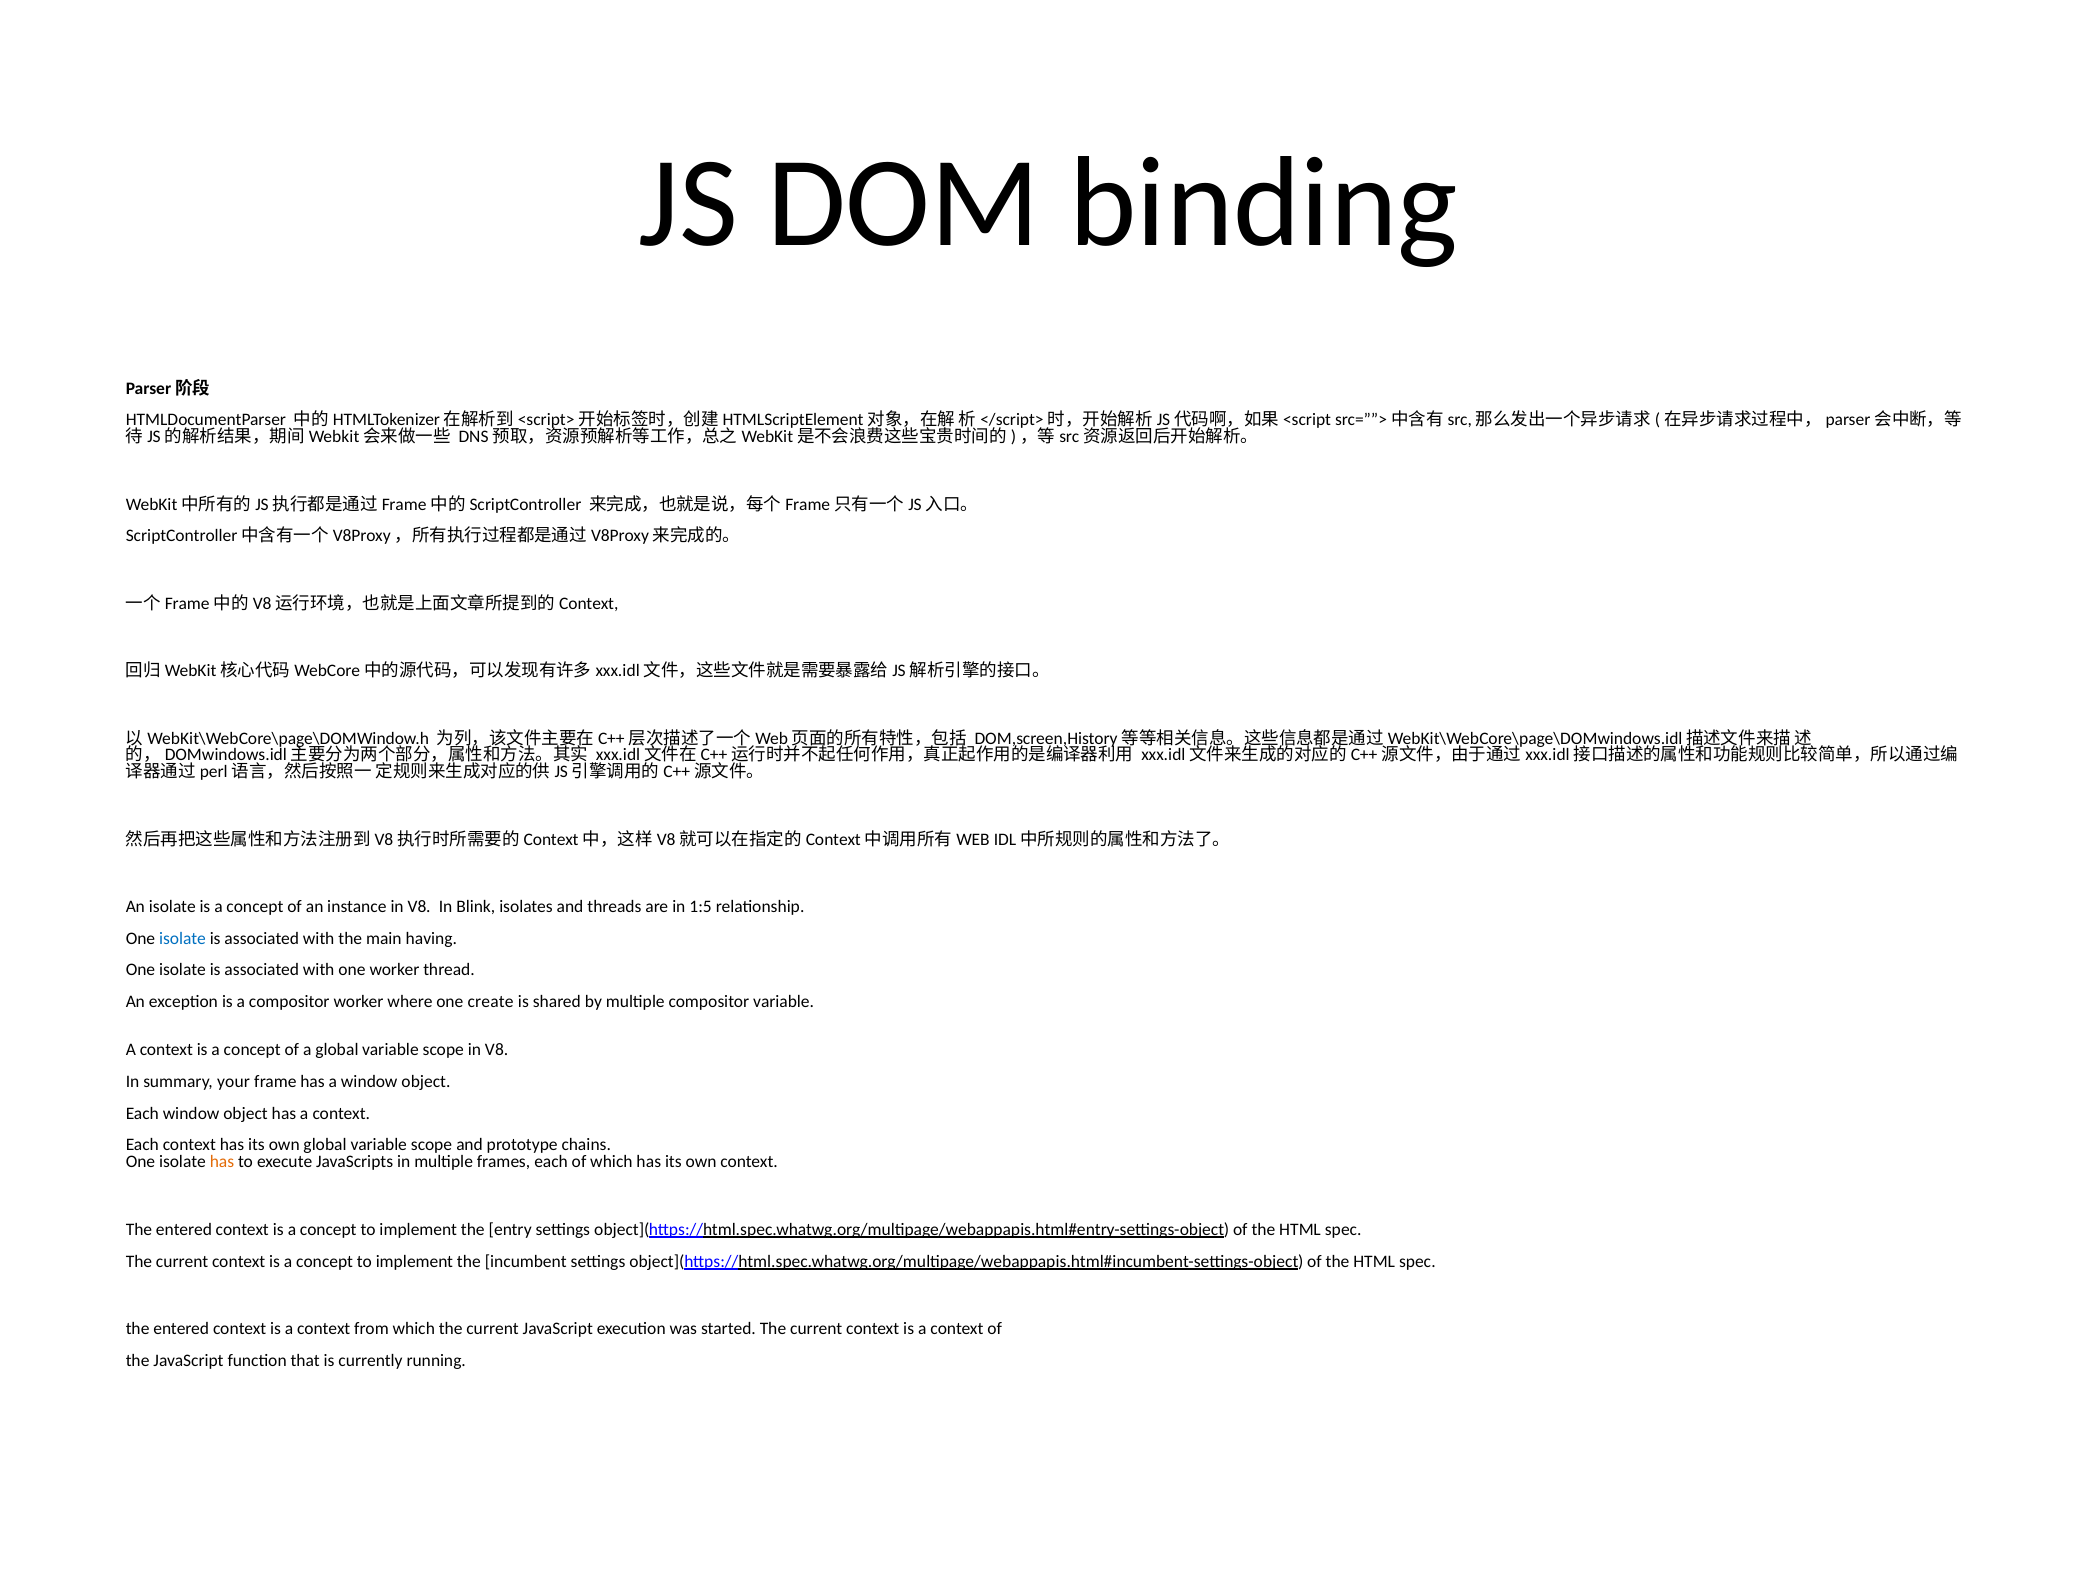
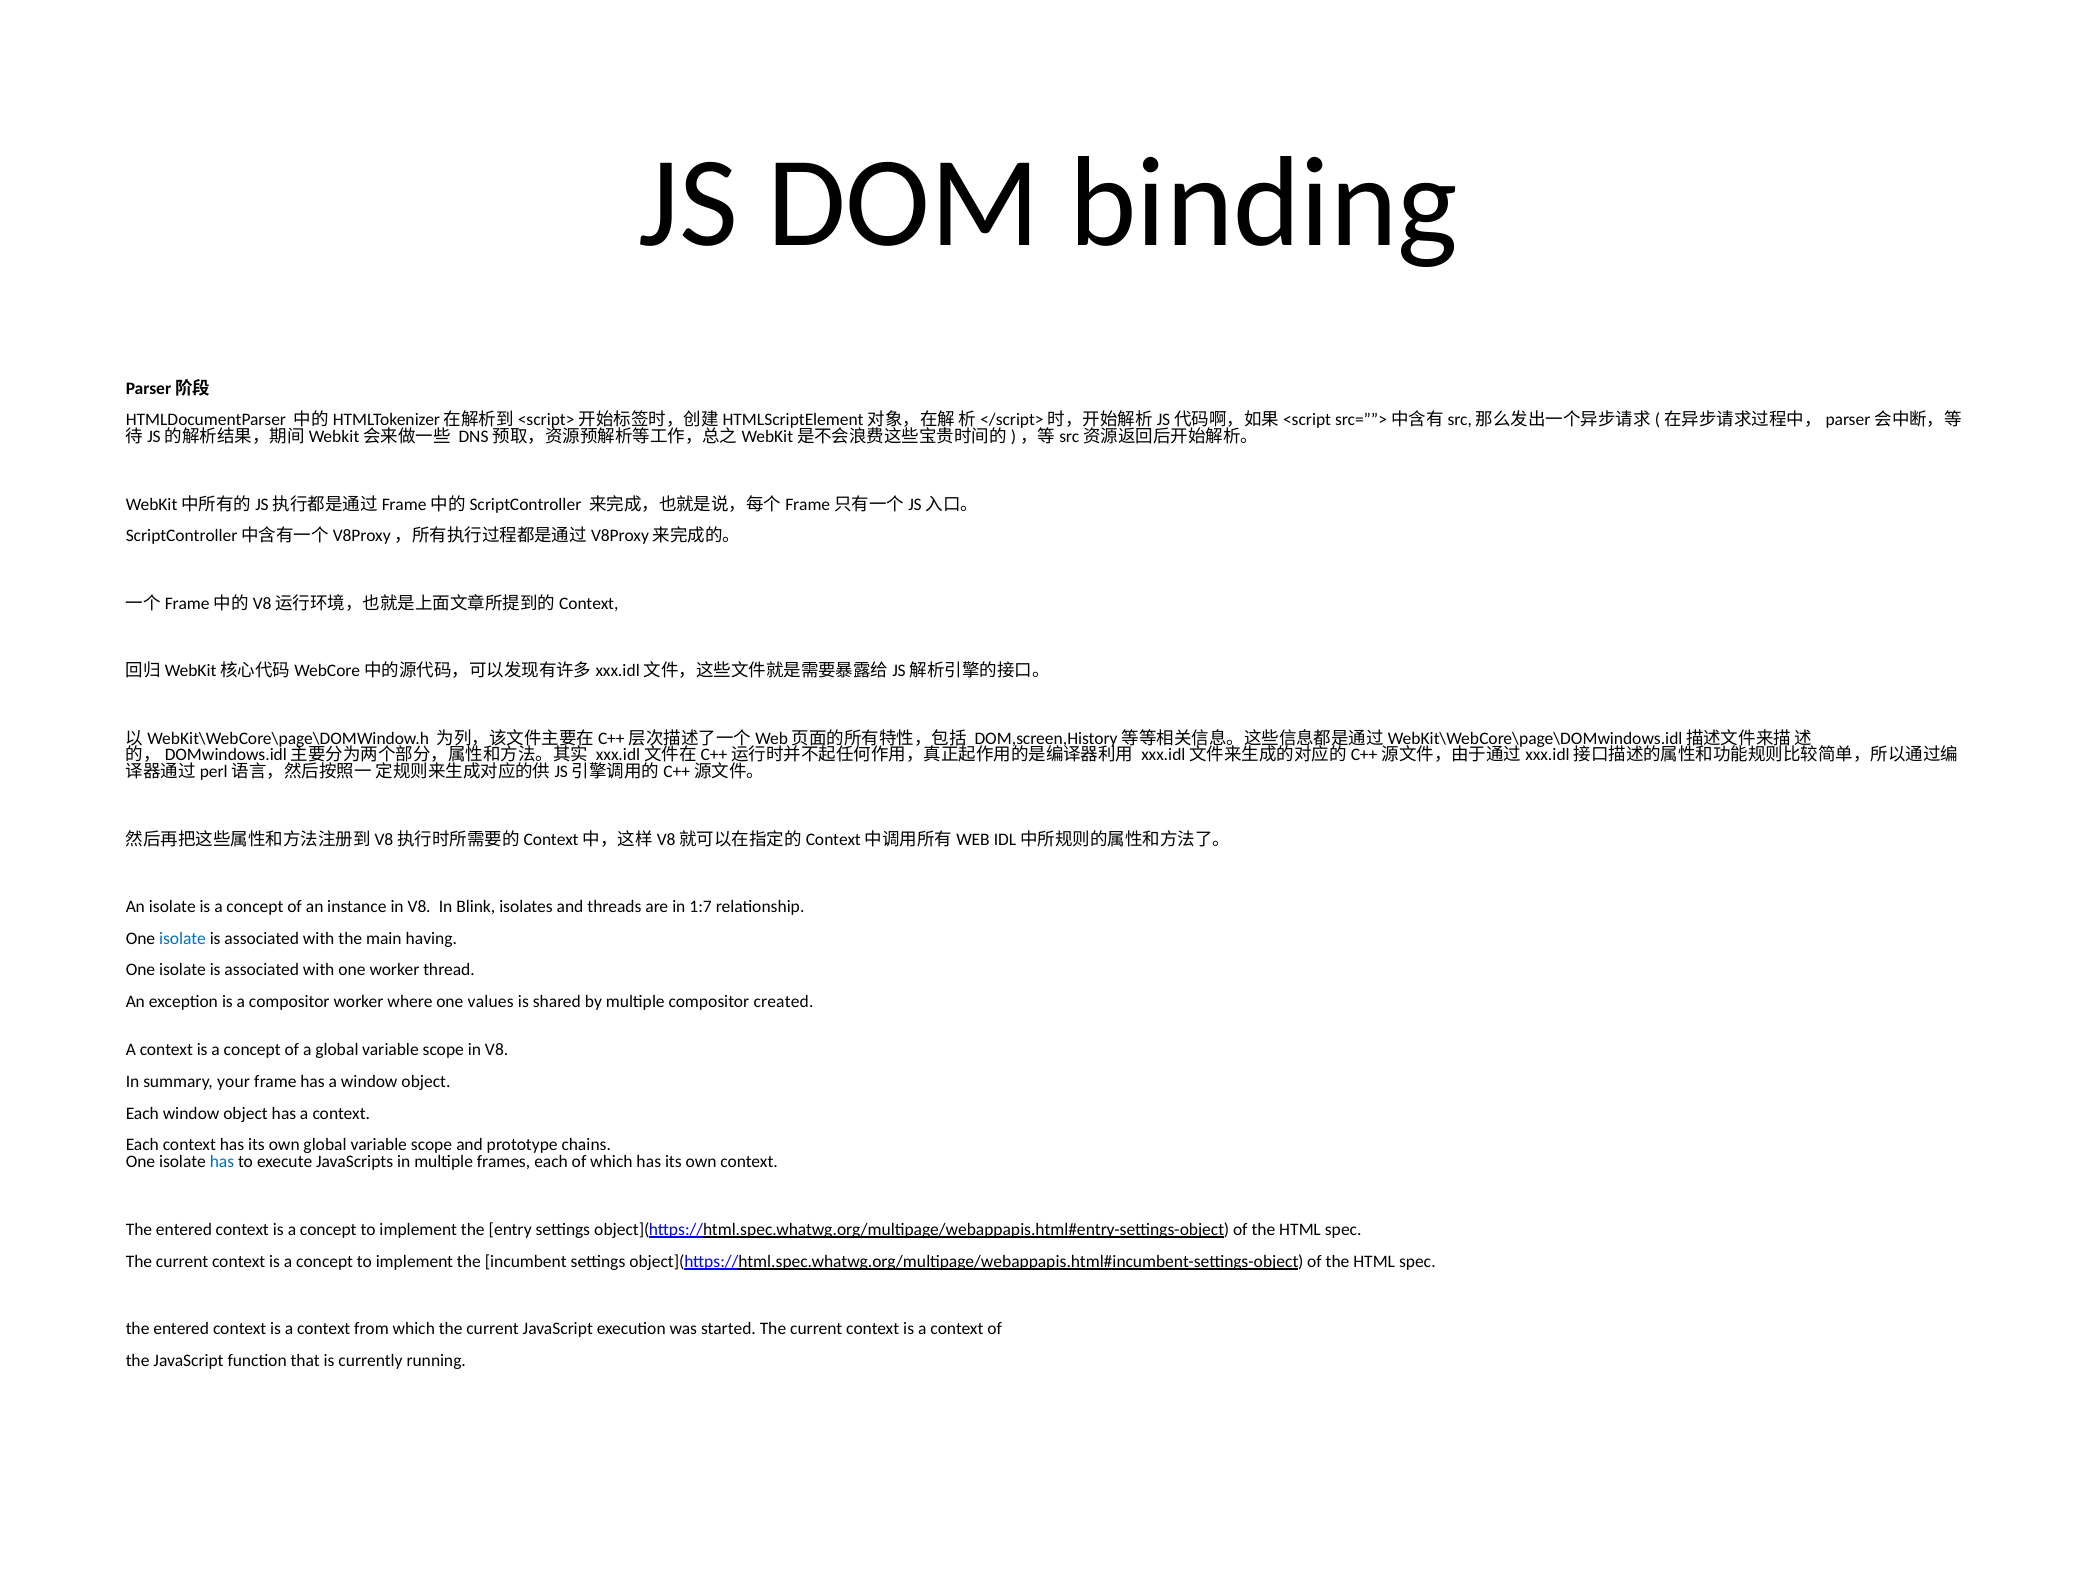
1:5: 1:5 -> 1:7
create: create -> values
compositor variable: variable -> created
has at (222, 1162) colour: orange -> blue
